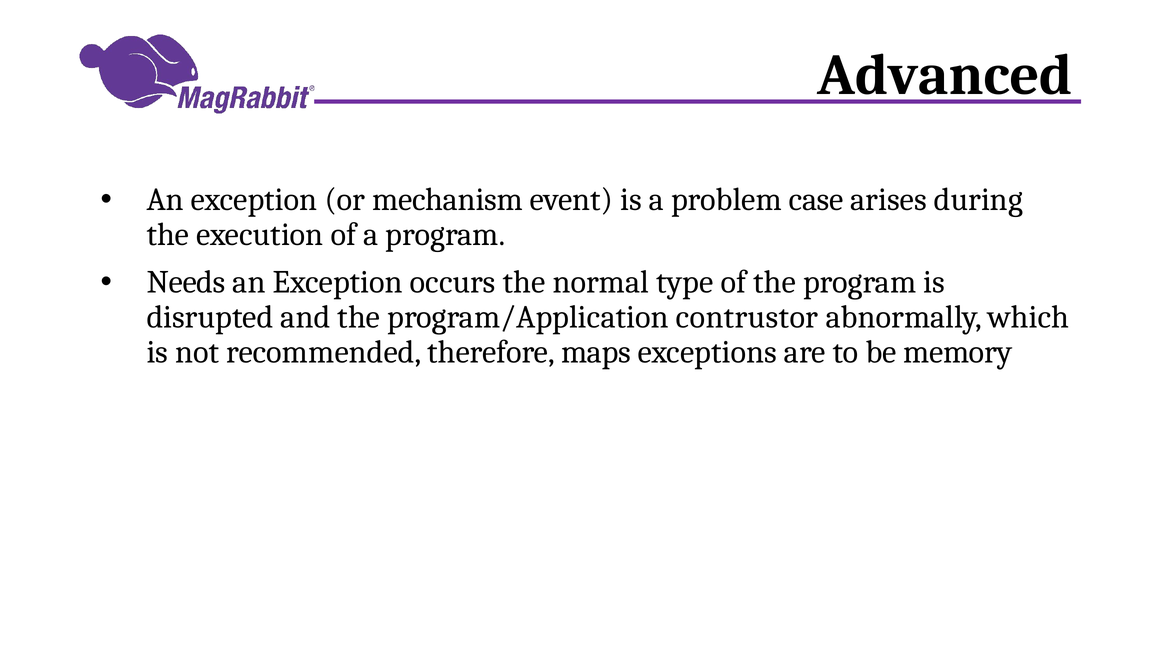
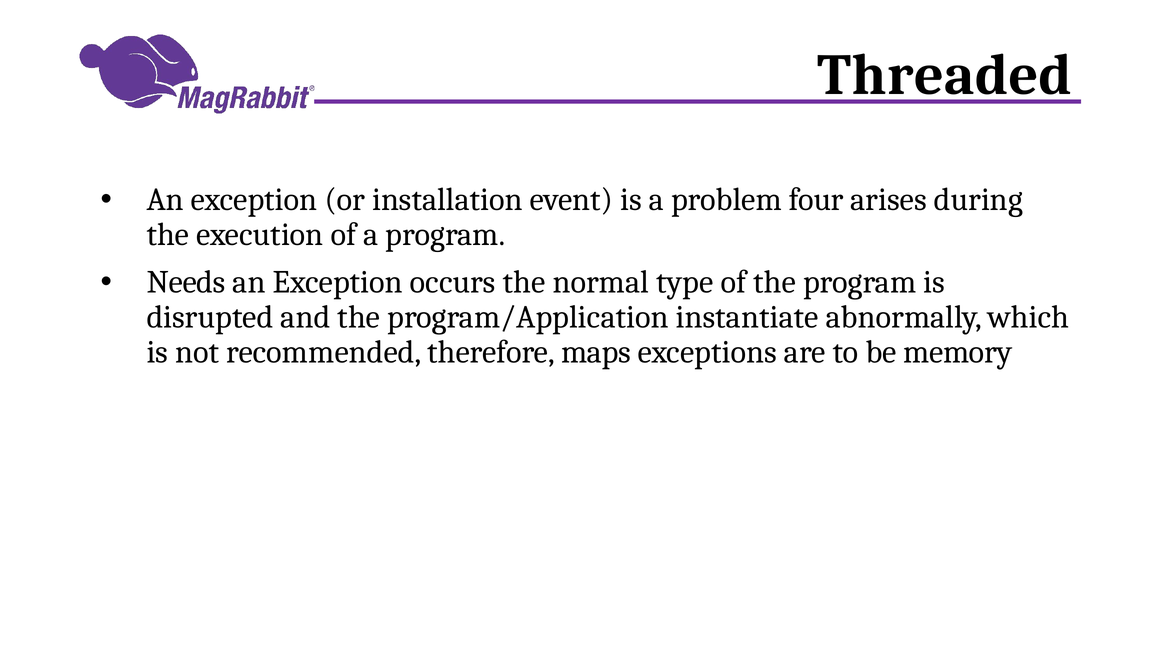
Advanced: Advanced -> Threaded
mechanism: mechanism -> installation
case: case -> four
contrustor: contrustor -> instantiate
